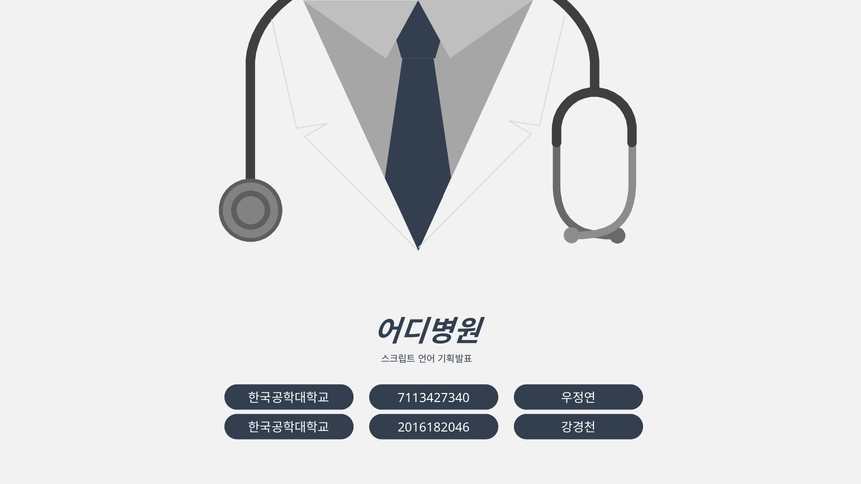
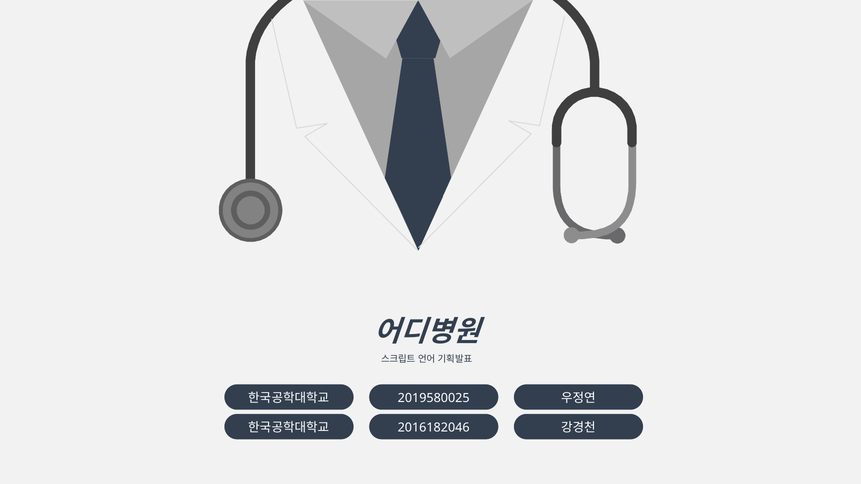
7113427340: 7113427340 -> 2019580025
